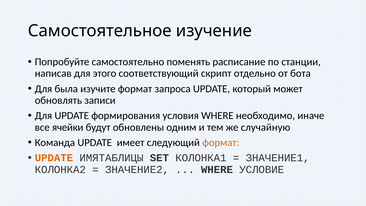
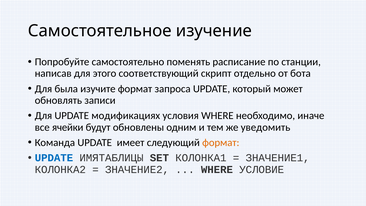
формирования: формирования -> модификациях
случайную: случайную -> уведомить
UPDATE at (54, 158) colour: orange -> blue
